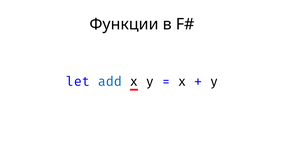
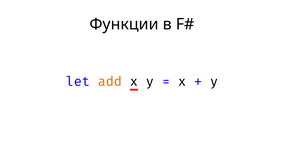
add colour: blue -> orange
